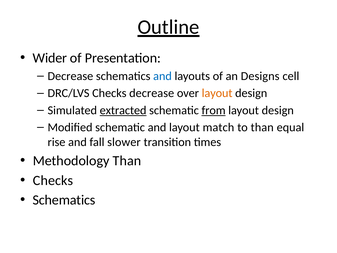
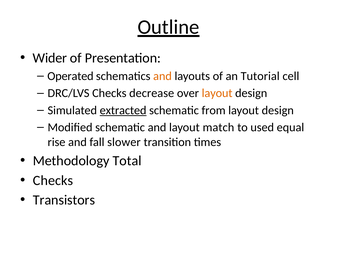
Decrease at (70, 76): Decrease -> Operated
and at (162, 76) colour: blue -> orange
Designs: Designs -> Tutorial
from underline: present -> none
to than: than -> used
Methodology Than: Than -> Total
Schematics at (64, 200): Schematics -> Transistors
